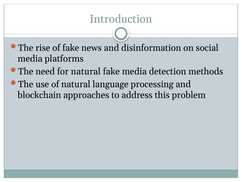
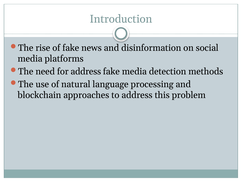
for natural: natural -> address
